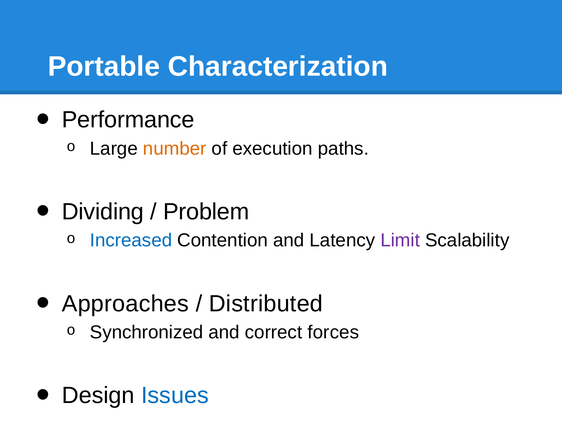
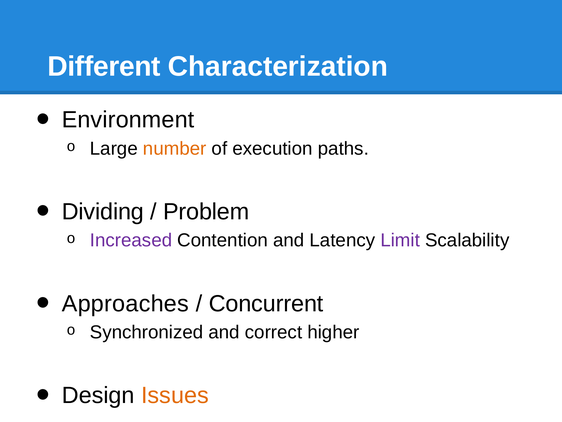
Portable: Portable -> Different
Performance: Performance -> Environment
Increased colour: blue -> purple
Distributed: Distributed -> Concurrent
forces: forces -> higher
Issues colour: blue -> orange
